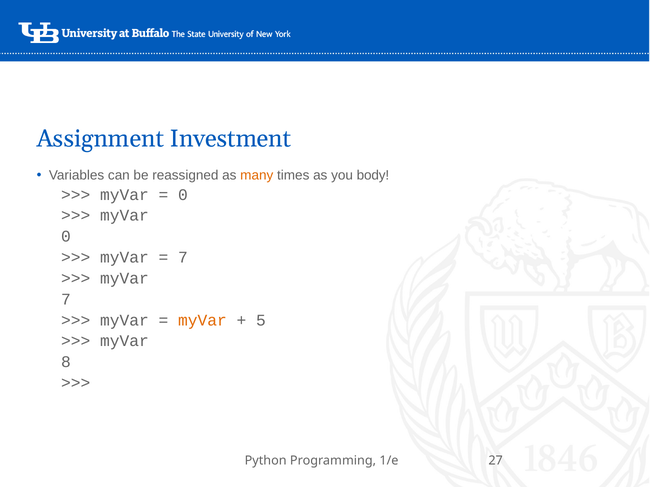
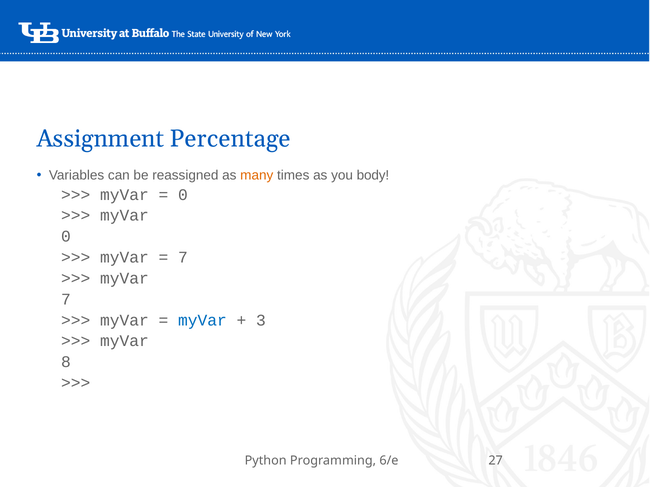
Investment: Investment -> Percentage
myVar at (202, 320) colour: orange -> blue
5: 5 -> 3
1/e: 1/e -> 6/e
